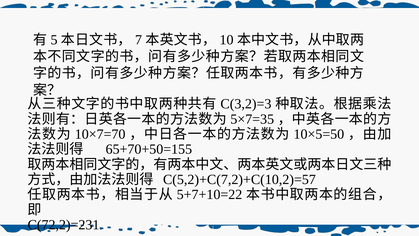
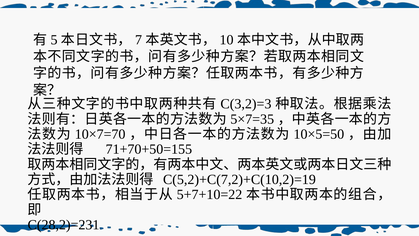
65+70+50=155: 65+70+50=155 -> 71+70+50=155
C(5,2)+C(7,2)+C(10,2)=57: C(5,2)+C(7,2)+C(10,2)=57 -> C(5,2)+C(7,2)+C(10,2)=19
C(72,2)=231: C(72,2)=231 -> C(28,2)=231
